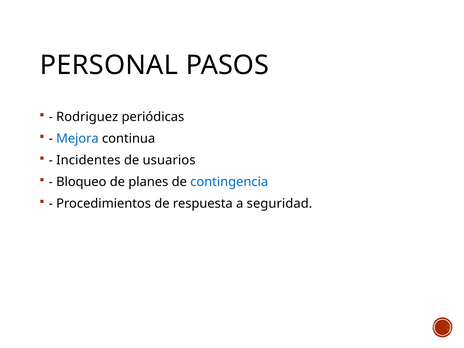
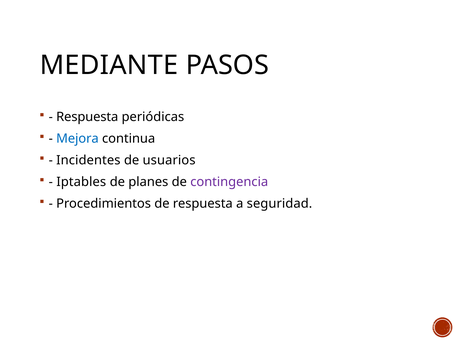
PERSONAL: PERSONAL -> MEDIANTE
Rodriguez at (87, 117): Rodriguez -> Respuesta
Bloqueo: Bloqueo -> Iptables
contingencia colour: blue -> purple
